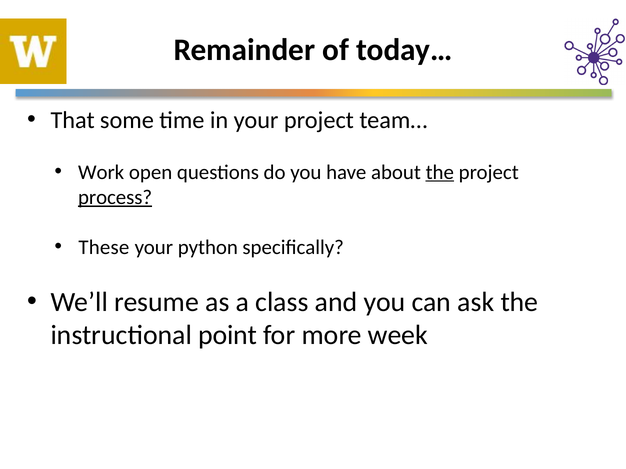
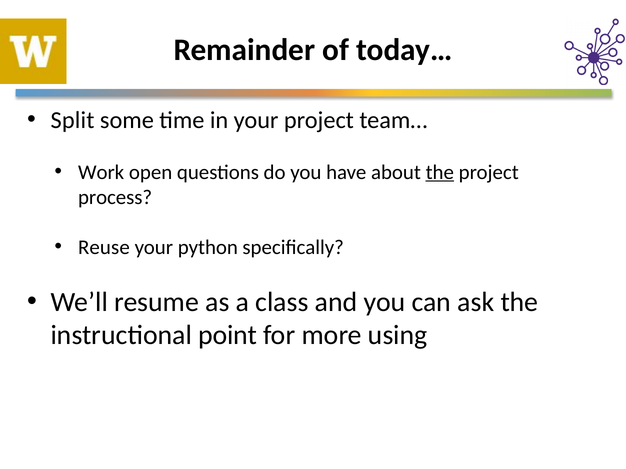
That: That -> Split
process underline: present -> none
These: These -> Reuse
week: week -> using
